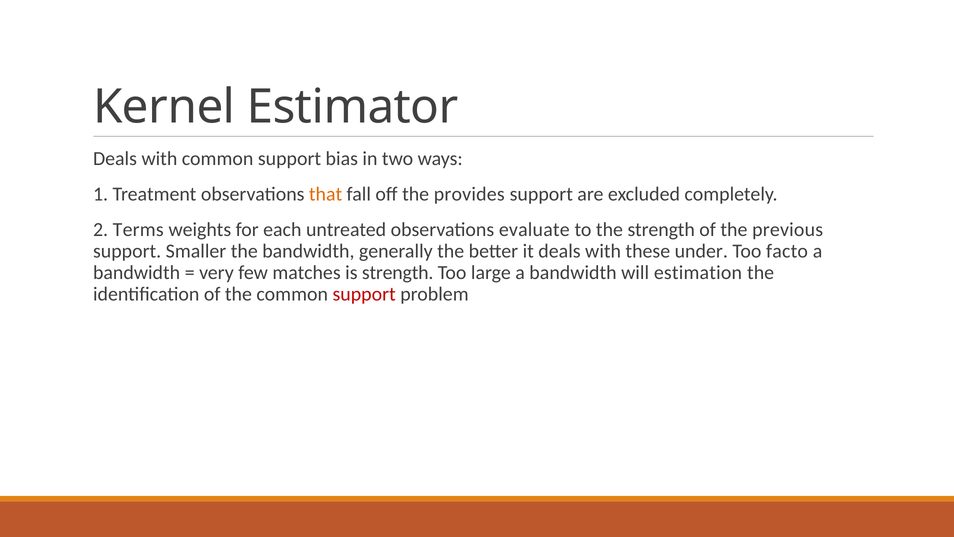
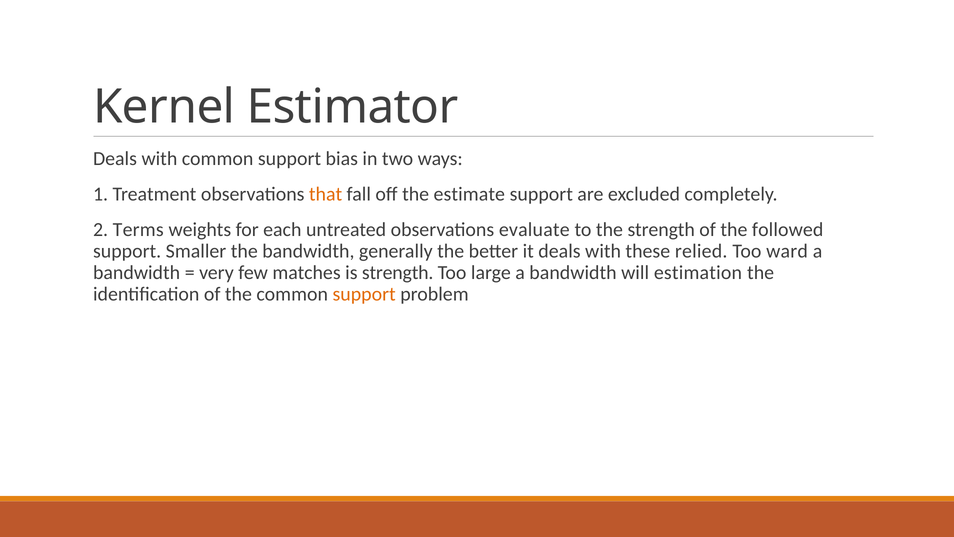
provides: provides -> estimate
previous: previous -> followed
under: under -> relied
facto: facto -> ward
support at (364, 294) colour: red -> orange
